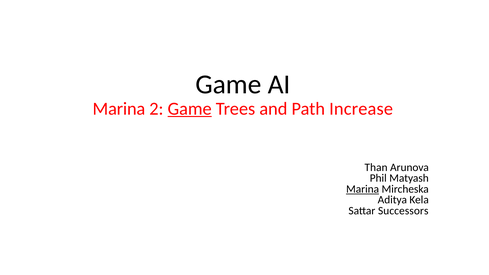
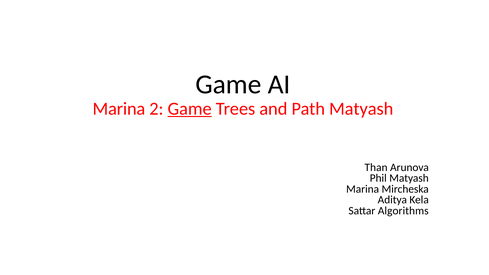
Path Increase: Increase -> Matyash
Marina at (363, 189) underline: present -> none
Successors: Successors -> Algorithms
